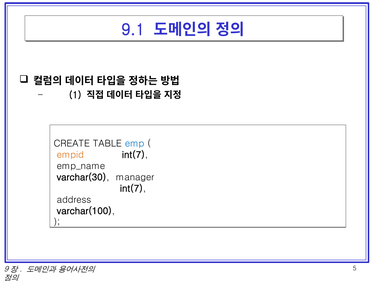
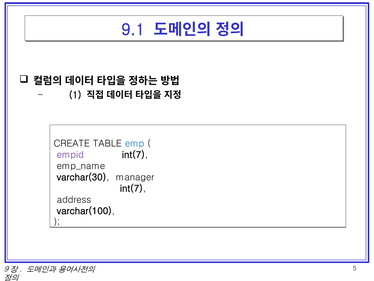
empid colour: orange -> purple
